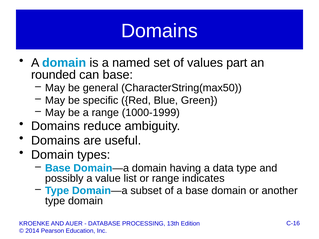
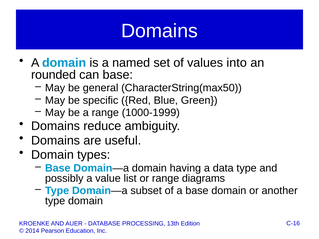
part: part -> into
indicates: indicates -> diagrams
